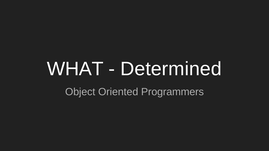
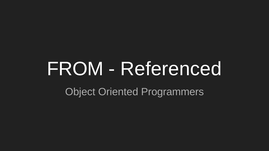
WHAT: WHAT -> FROM
Determined: Determined -> Referenced
